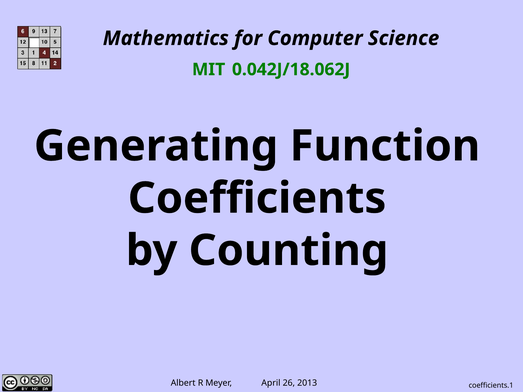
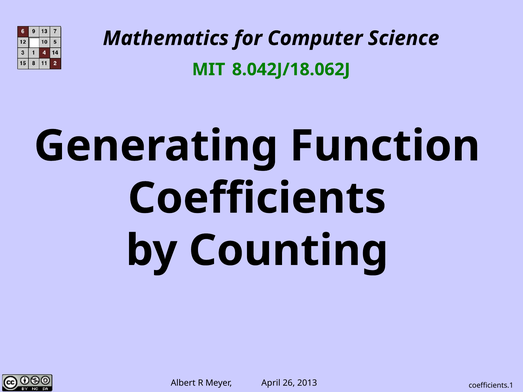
0.042J/18.062J: 0.042J/18.062J -> 8.042J/18.062J
